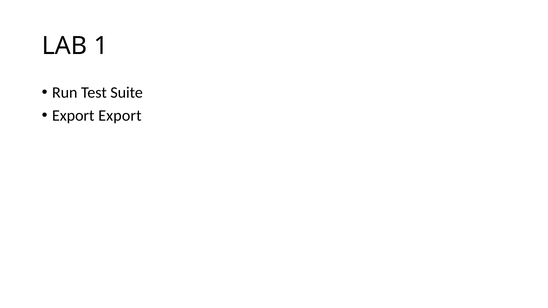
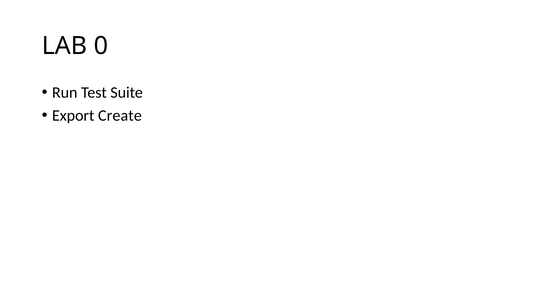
1: 1 -> 0
Export Export: Export -> Create
